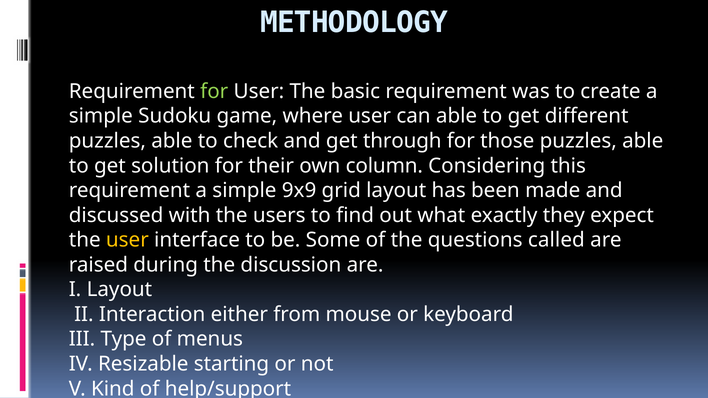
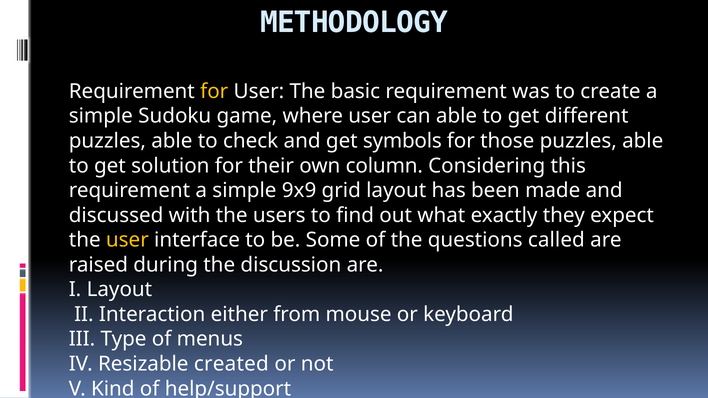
for at (214, 91) colour: light green -> yellow
through: through -> symbols
starting: starting -> created
